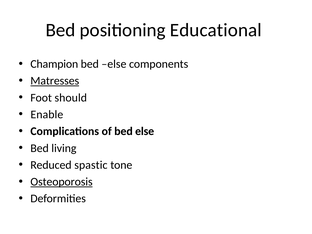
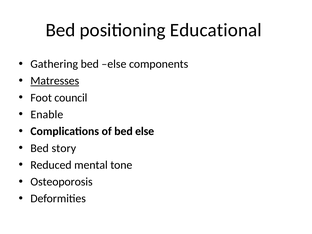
Champion: Champion -> Gathering
should: should -> council
living: living -> story
spastic: spastic -> mental
Osteoporosis underline: present -> none
